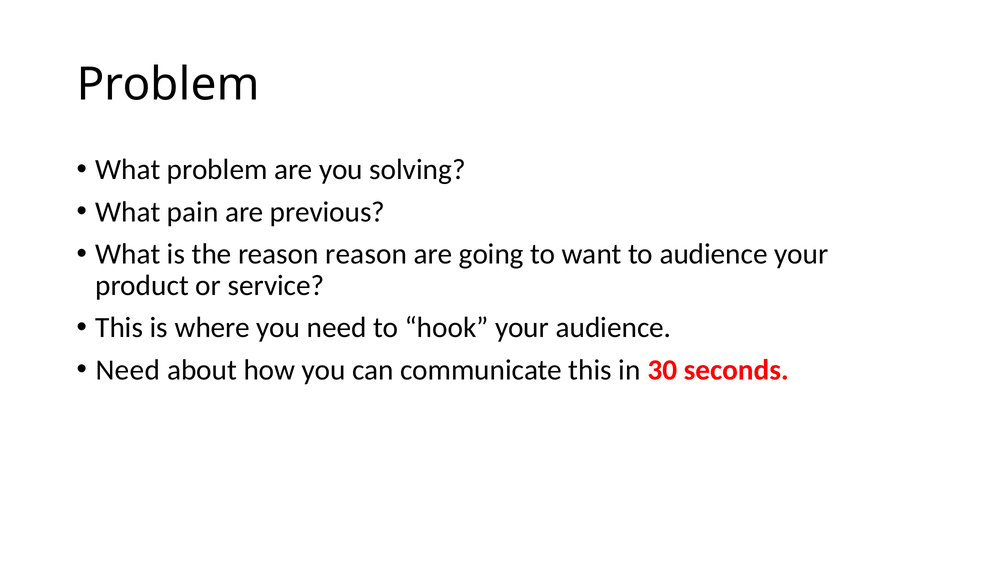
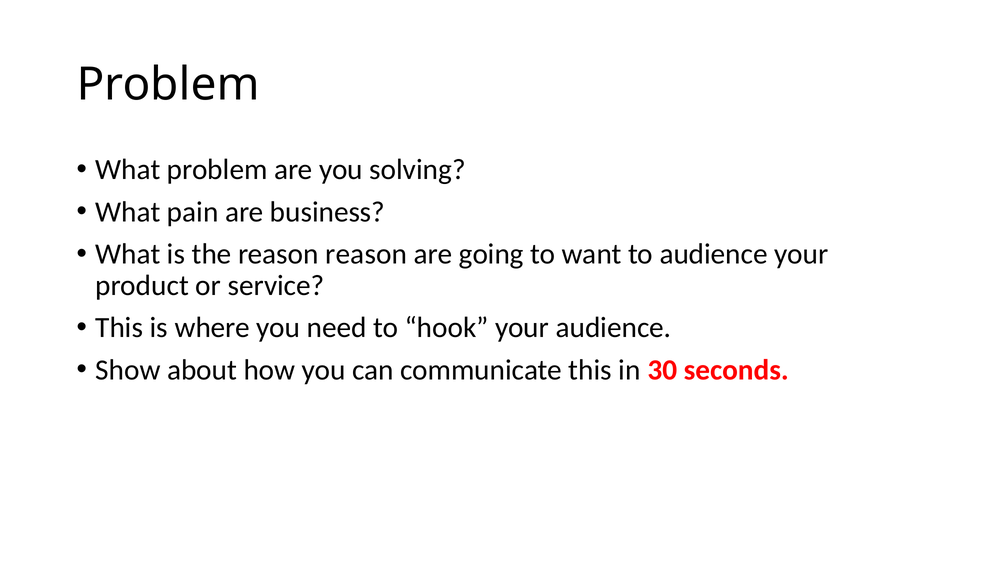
previous: previous -> business
Need at (128, 370): Need -> Show
